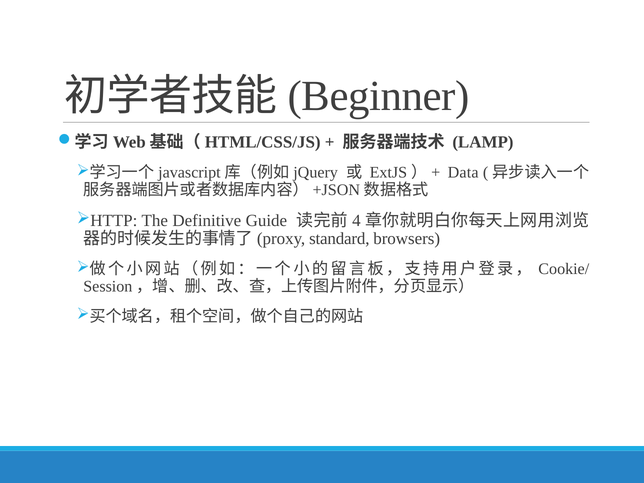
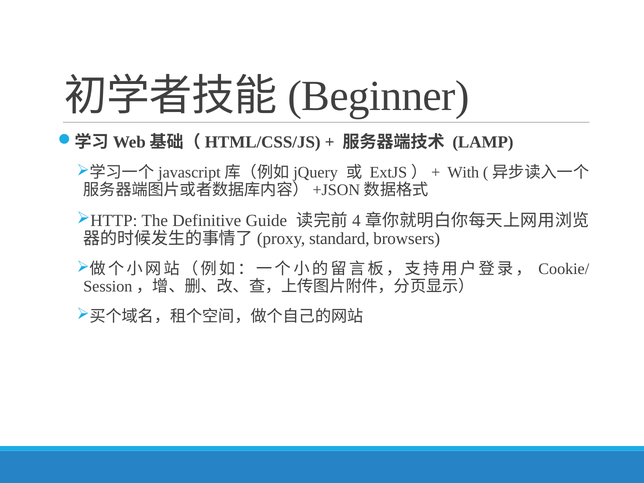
Data: Data -> With
